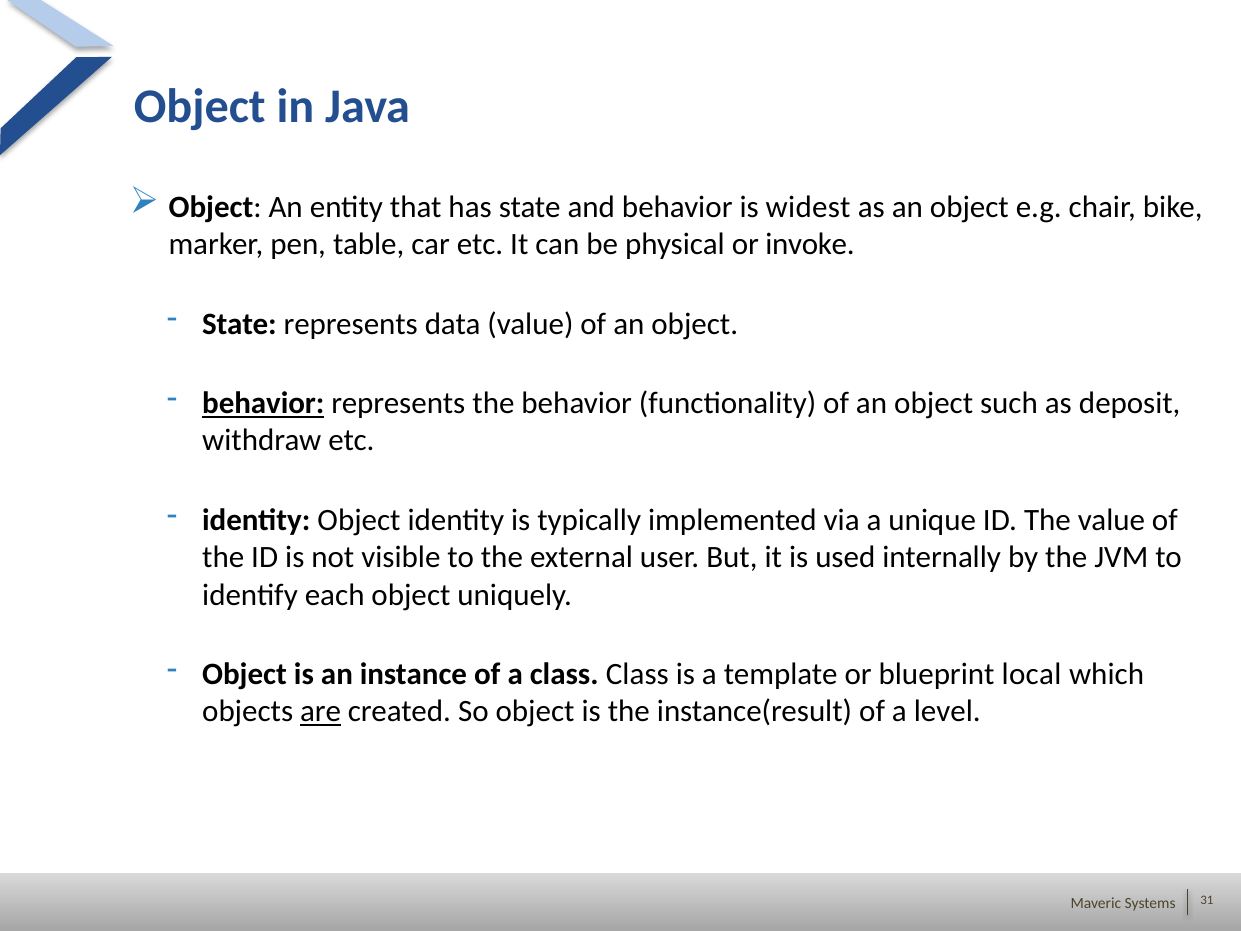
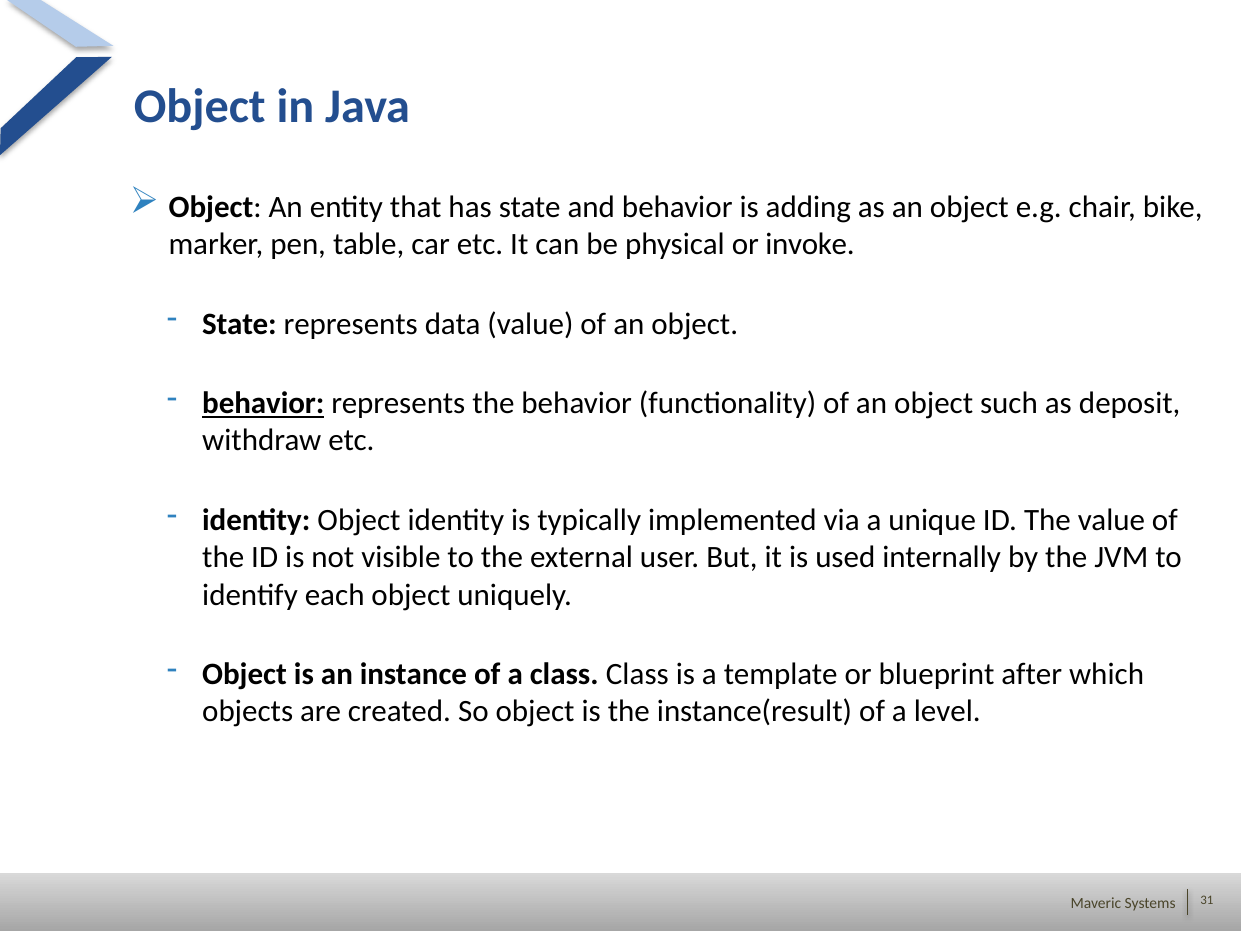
widest: widest -> adding
local: local -> after
are underline: present -> none
